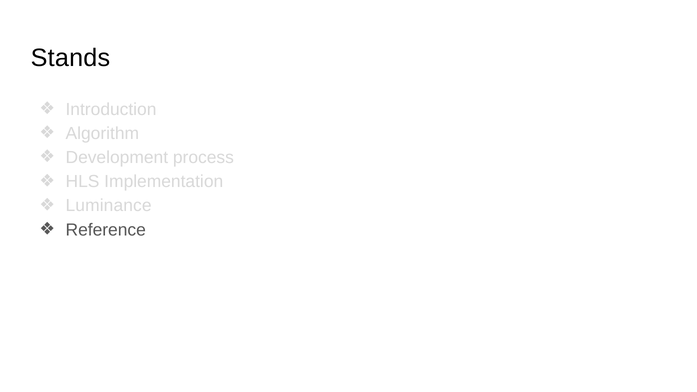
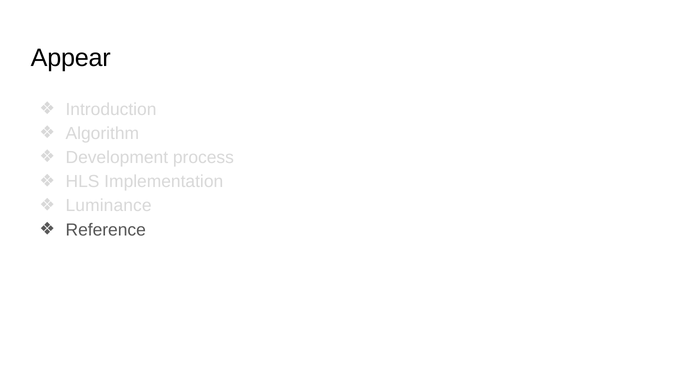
Stands: Stands -> Appear
